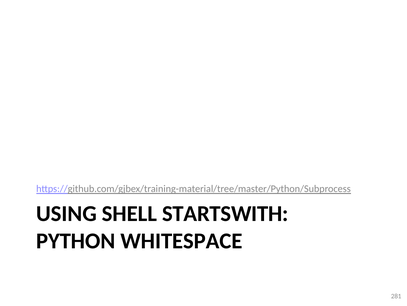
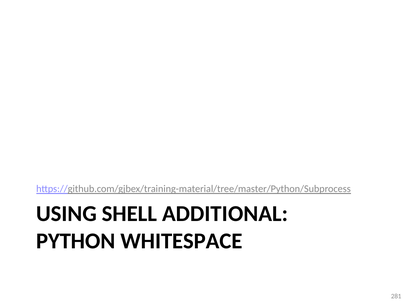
STARTSWITH: STARTSWITH -> ADDITIONAL
